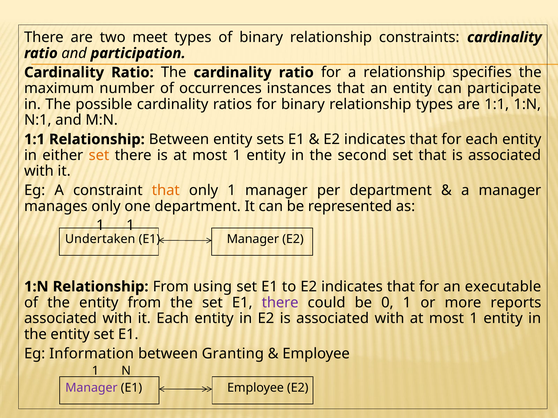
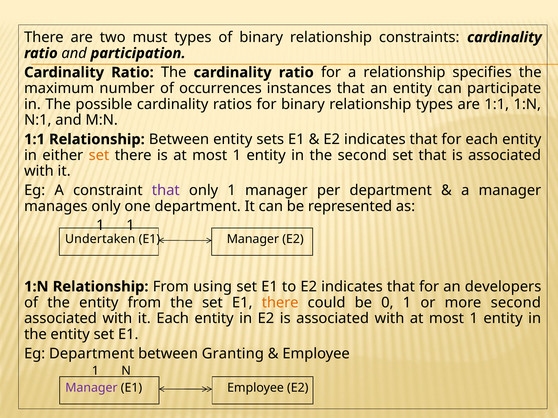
meet: meet -> must
that at (166, 191) colour: orange -> purple
executable: executable -> developers
there at (280, 303) colour: purple -> orange
more reports: reports -> second
Eg Information: Information -> Department
